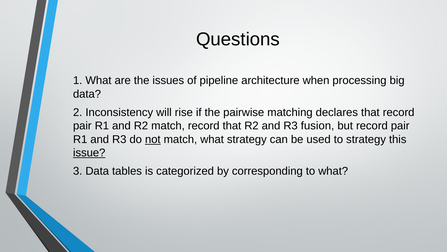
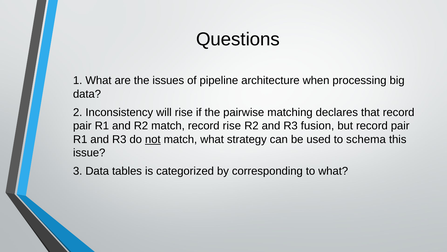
record that: that -> rise
to strategy: strategy -> schema
issue underline: present -> none
